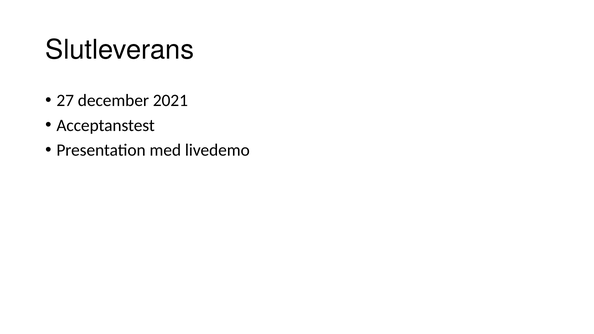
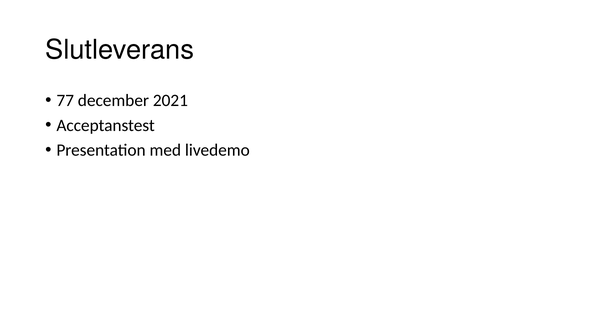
27: 27 -> 77
